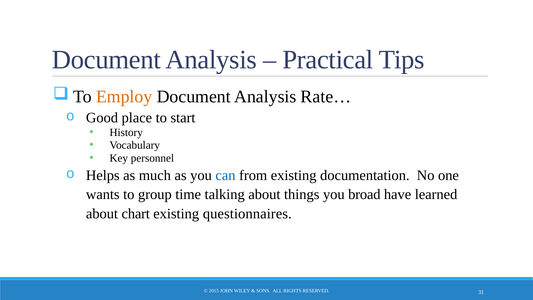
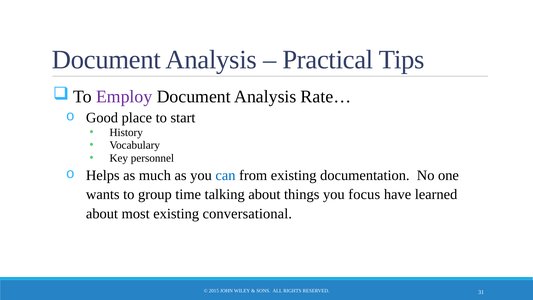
Employ colour: orange -> purple
broad: broad -> focus
chart: chart -> most
questionnaires: questionnaires -> conversational
